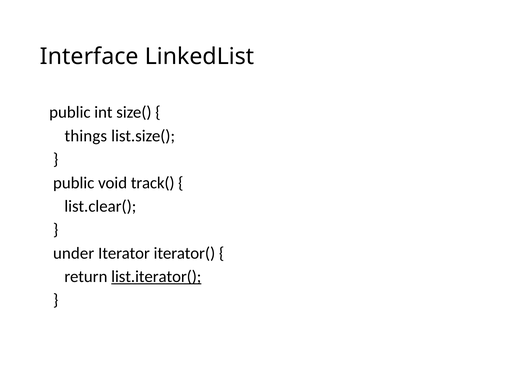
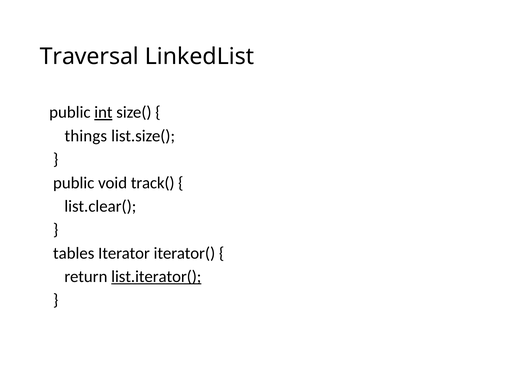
Interface: Interface -> Traversal
int underline: none -> present
under: under -> tables
